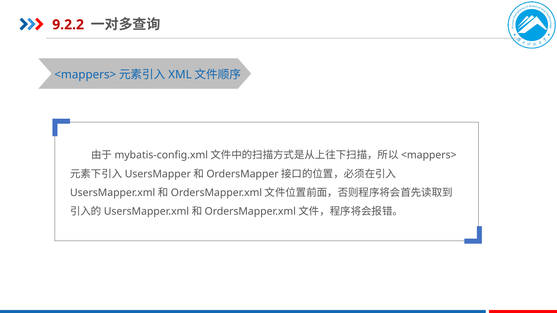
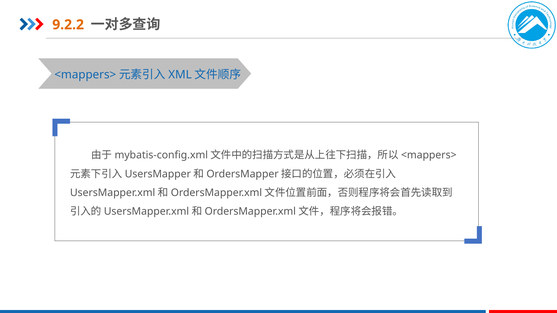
9.2.2 colour: red -> orange
